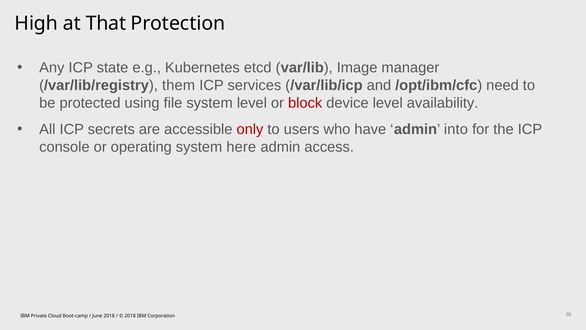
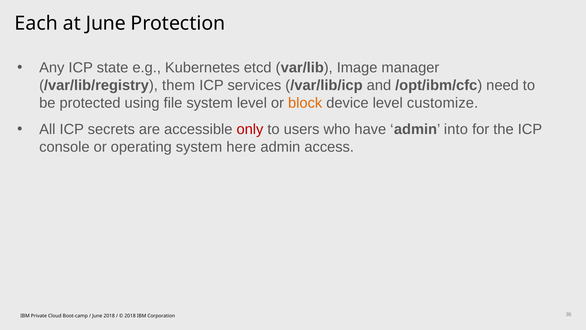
High: High -> Each
at That: That -> June
block colour: red -> orange
availability: availability -> customize
